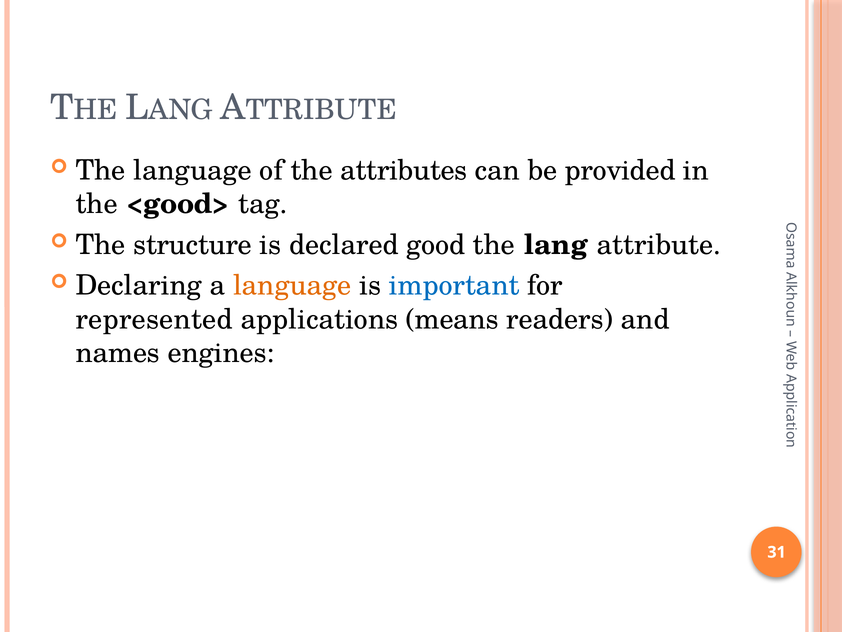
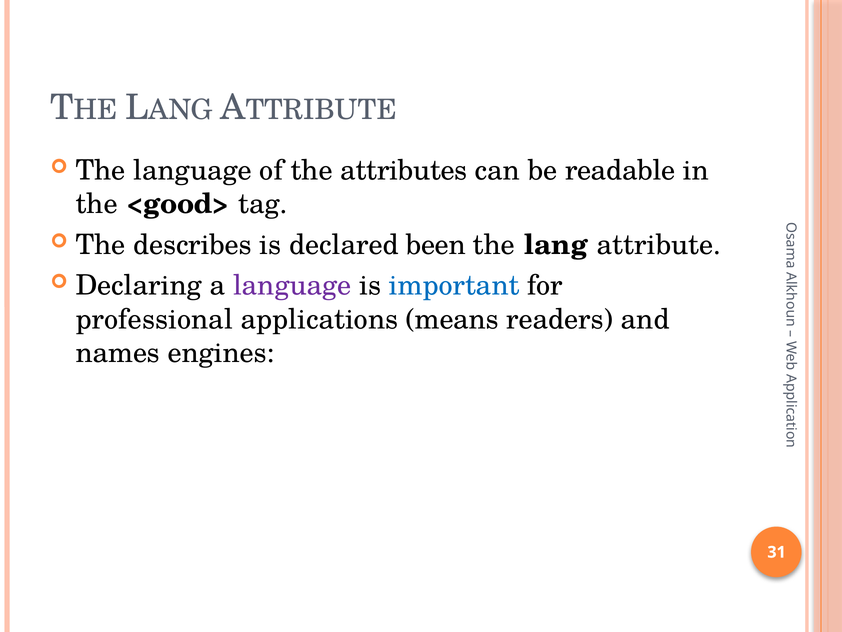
provided: provided -> readable
structure: structure -> describes
good: good -> been
language at (292, 285) colour: orange -> purple
represented: represented -> professional
